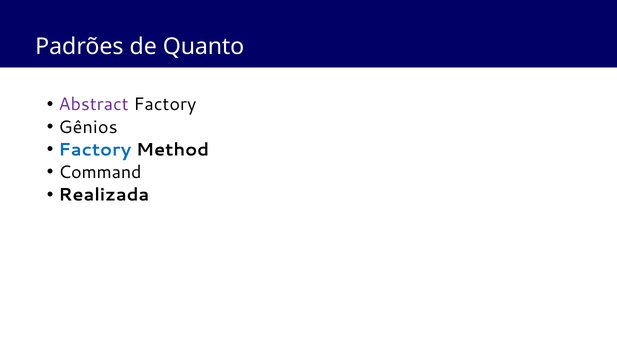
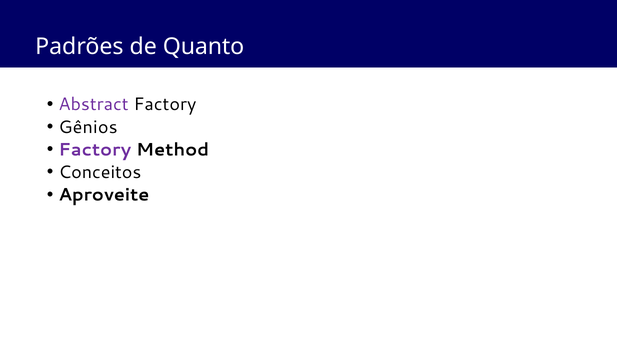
Factory at (95, 150) colour: blue -> purple
Command: Command -> Conceitos
Realizada: Realizada -> Aproveite
